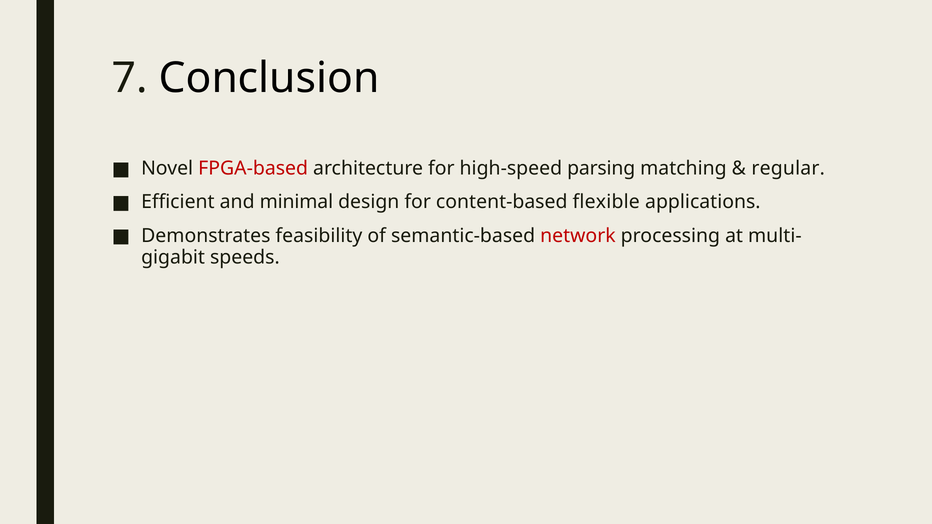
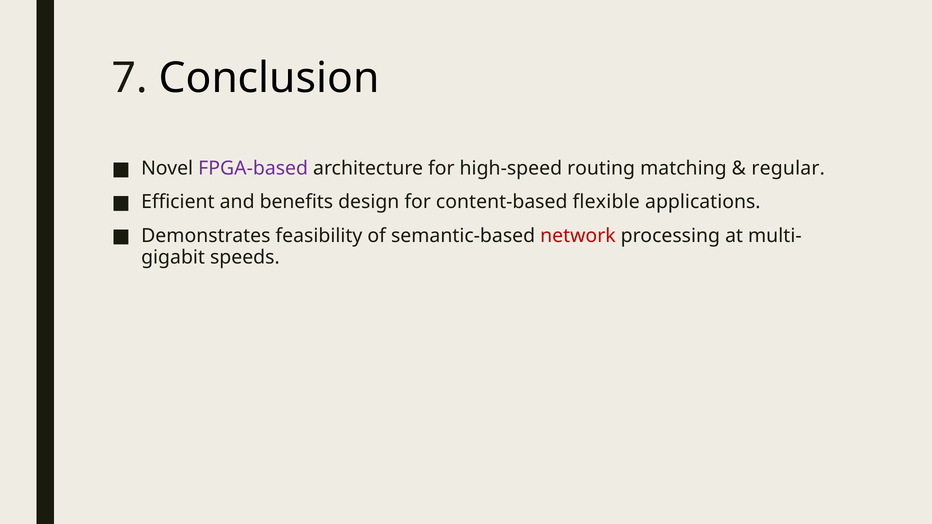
FPGA-based colour: red -> purple
parsing: parsing -> routing
minimal: minimal -> benefits
